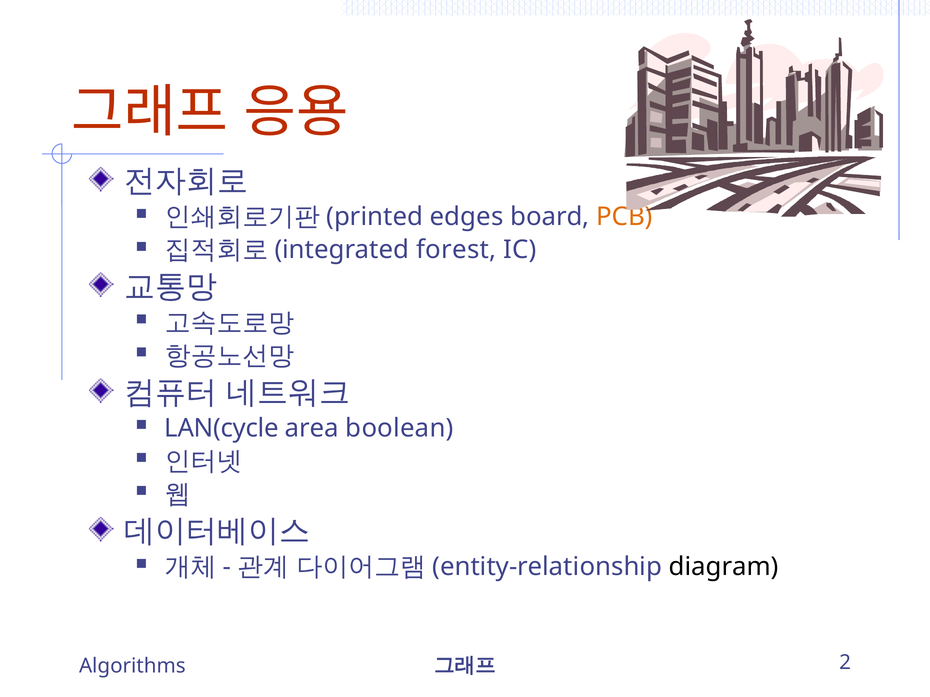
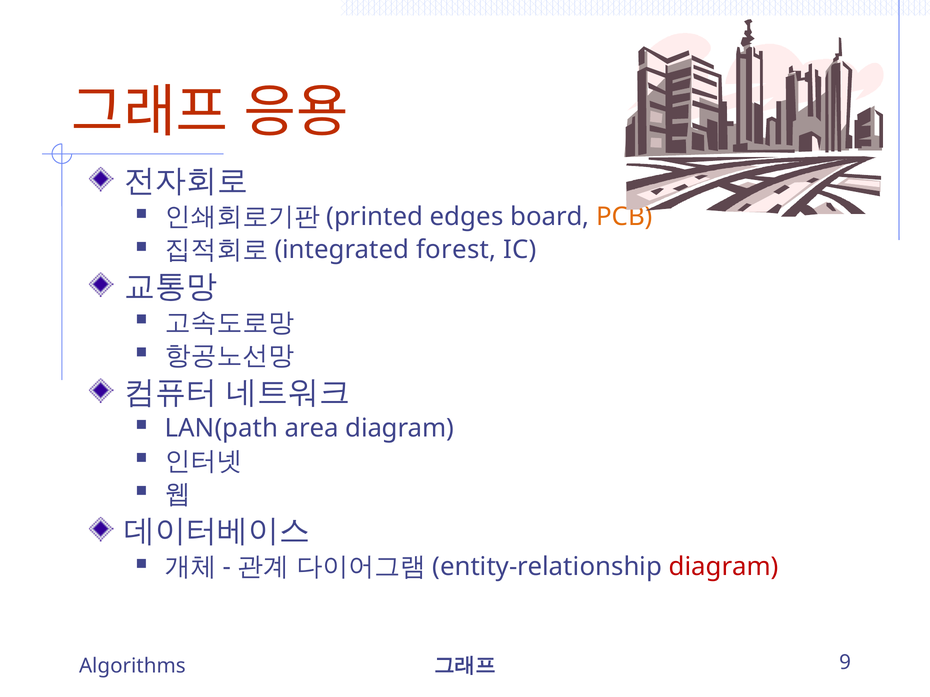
LAN(cycle: LAN(cycle -> LAN(path
area boolean: boolean -> diagram
diagram at (724, 567) colour: black -> red
2: 2 -> 9
